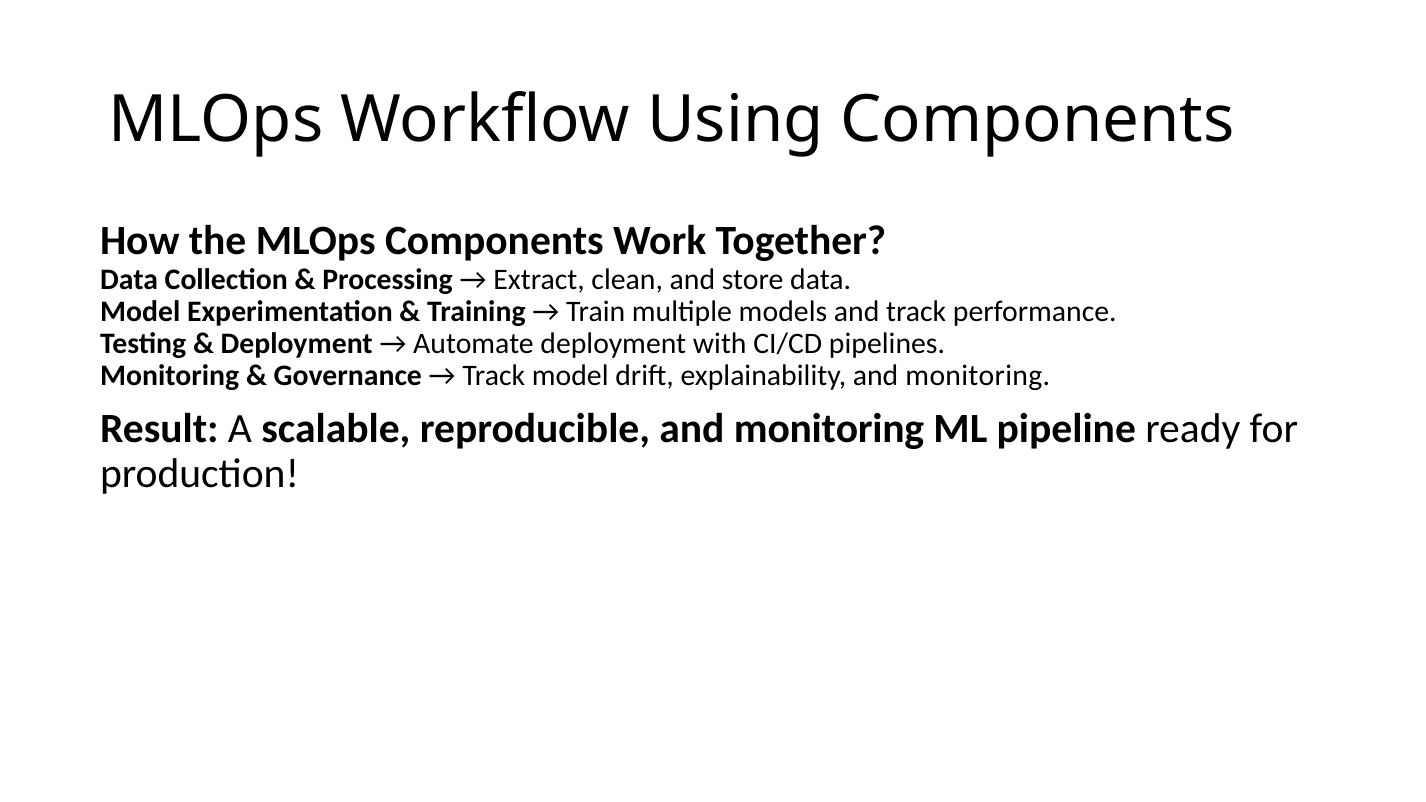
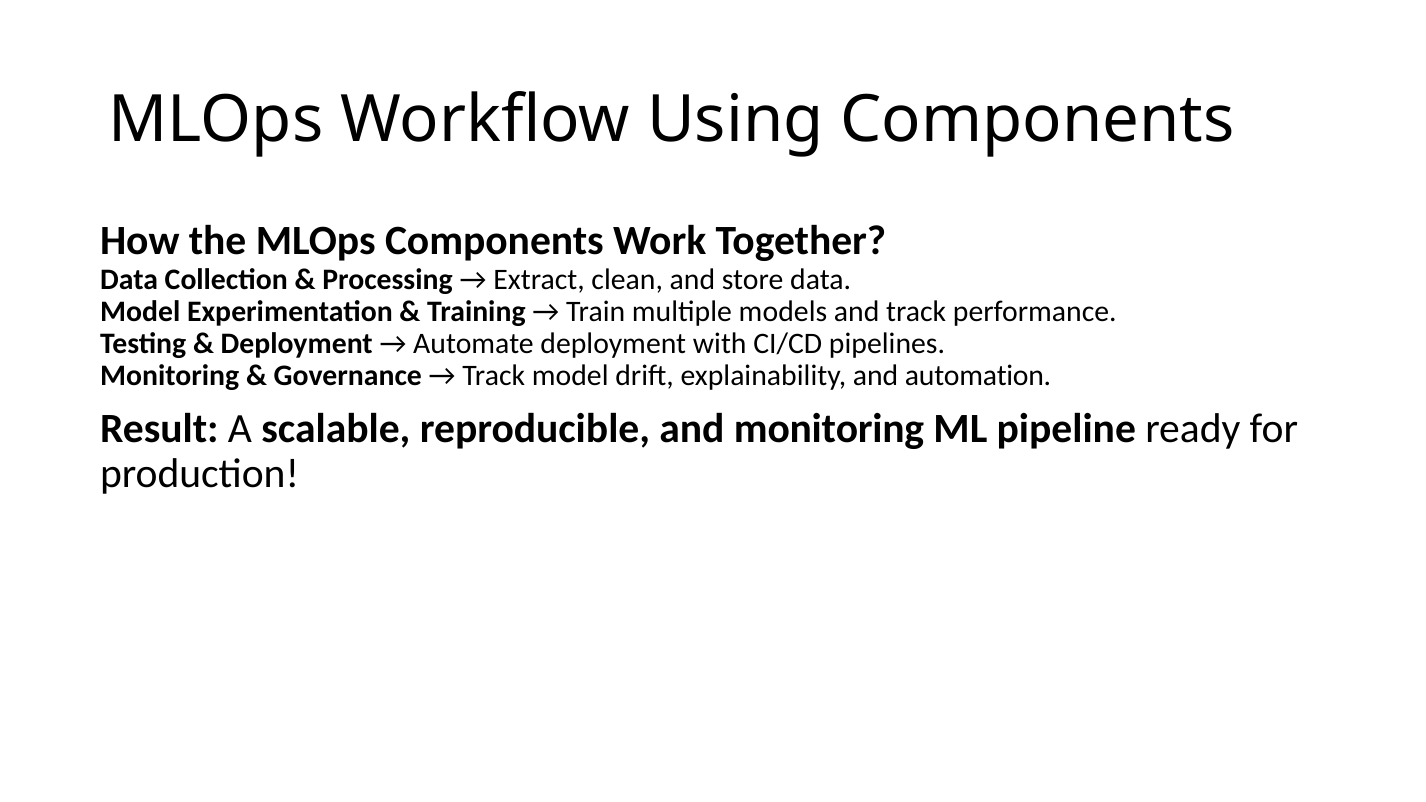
explainability and monitoring: monitoring -> automation
